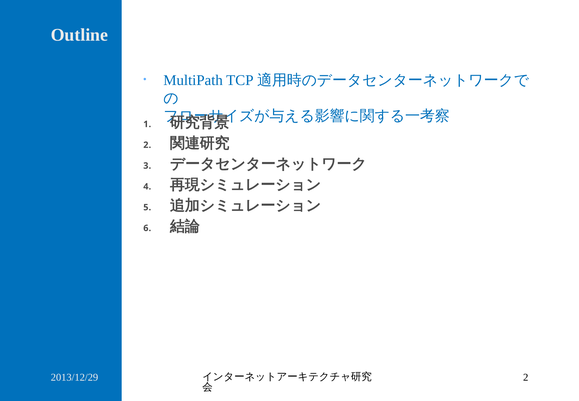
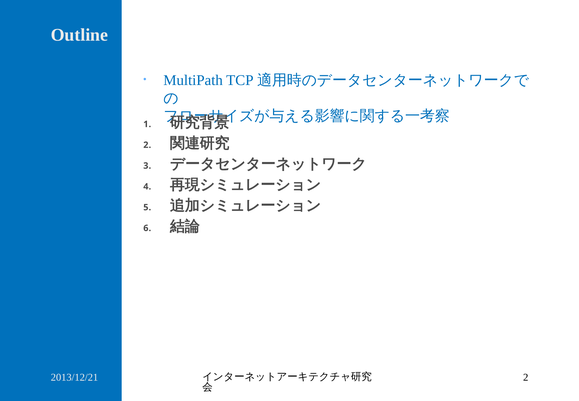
2013/12/29: 2013/12/29 -> 2013/12/21
